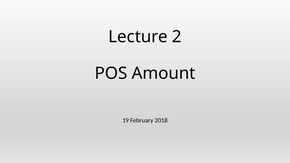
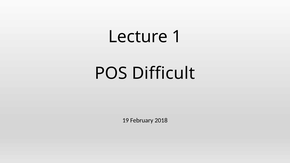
2: 2 -> 1
Amount: Amount -> Difficult
